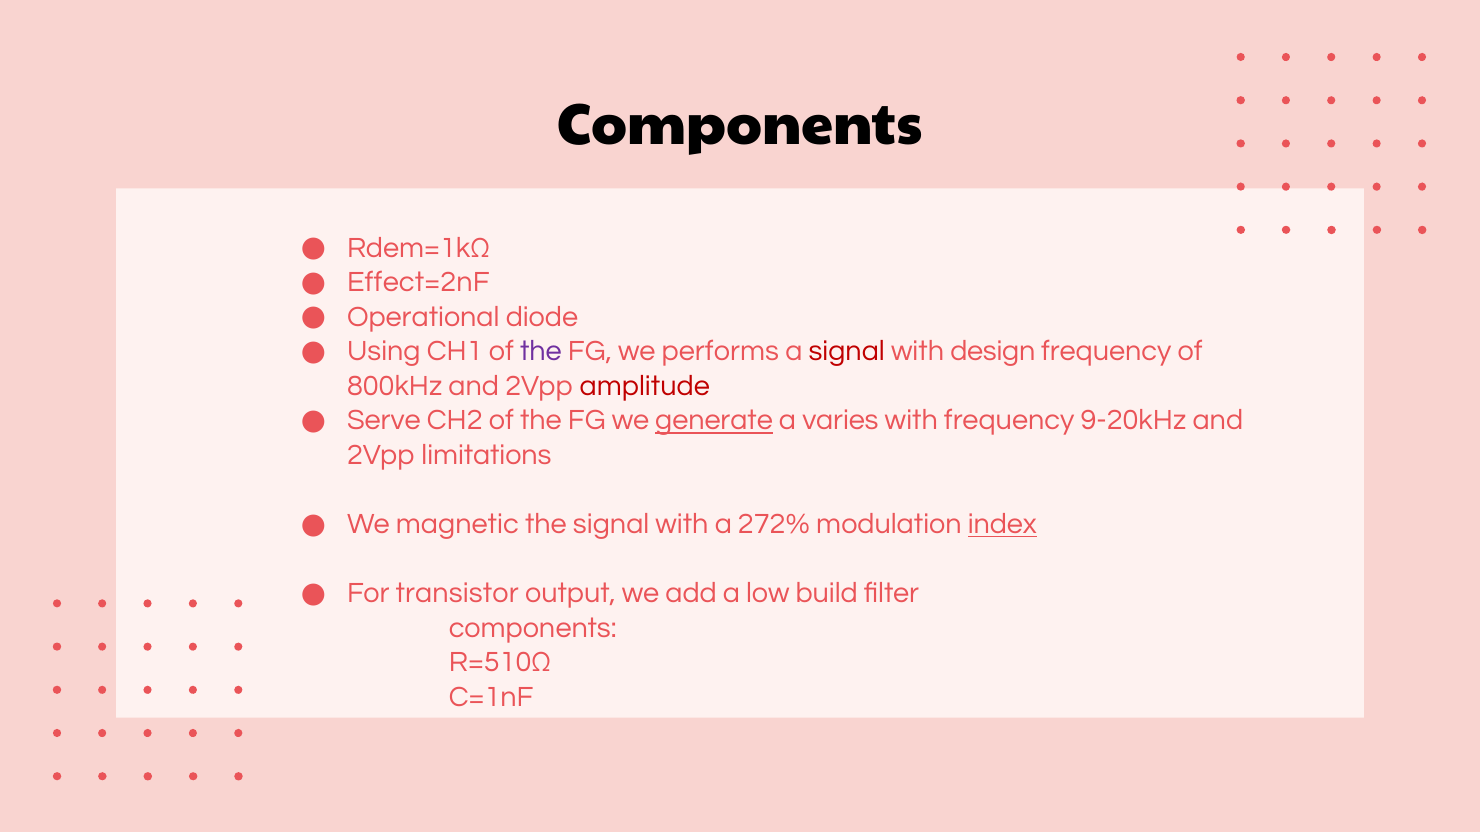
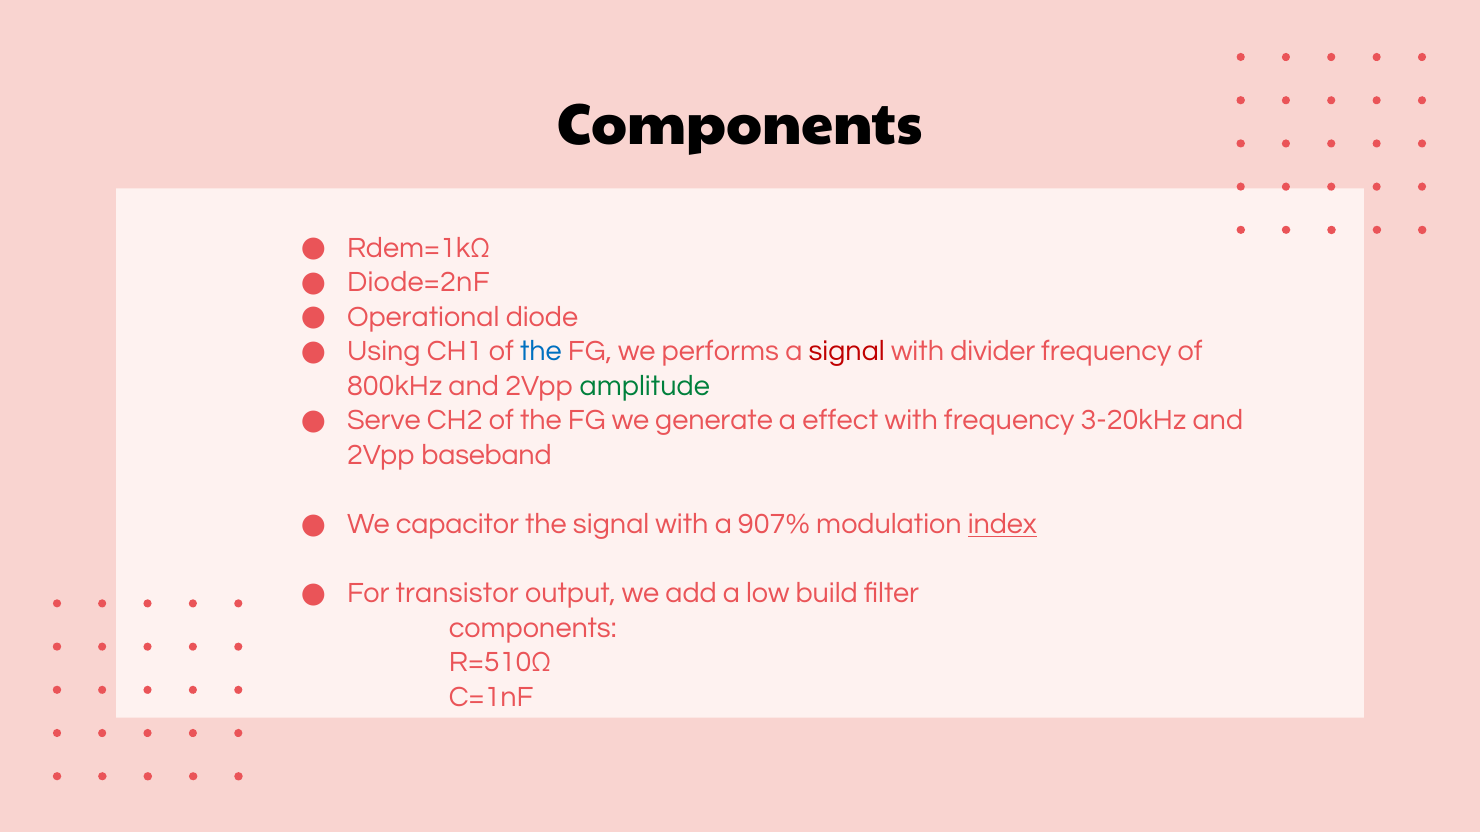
Effect=2nF: Effect=2nF -> Diode=2nF
the at (541, 352) colour: purple -> blue
design: design -> divider
amplitude colour: red -> green
generate underline: present -> none
varies: varies -> effect
9-20kHz: 9-20kHz -> 3-20kHz
limitations: limitations -> baseband
magnetic: magnetic -> capacitor
272%: 272% -> 907%
